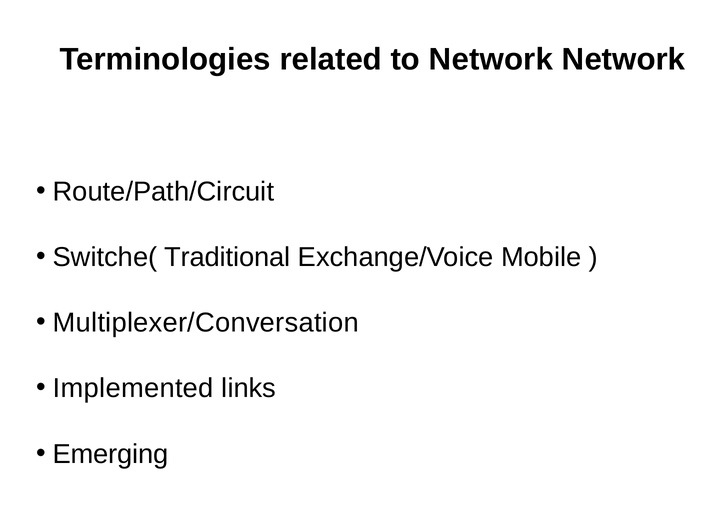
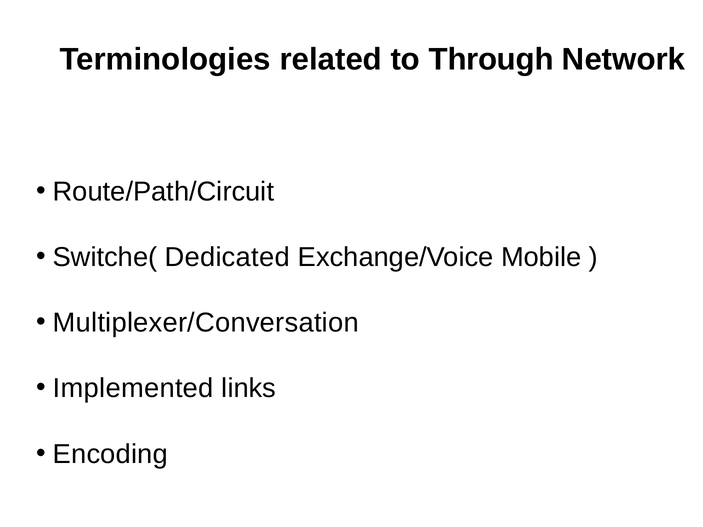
to Network: Network -> Through
Traditional: Traditional -> Dedicated
Emerging: Emerging -> Encoding
